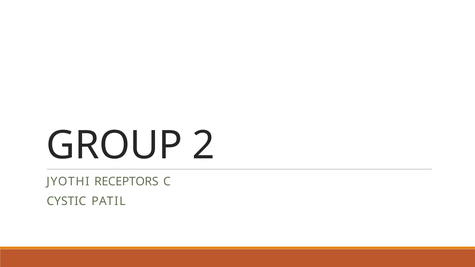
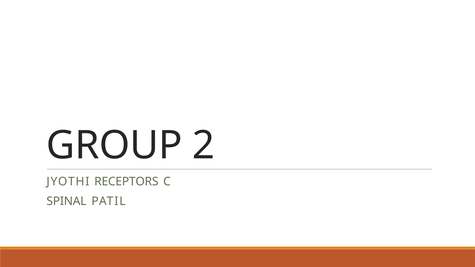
CYSTIC: CYSTIC -> SPINAL
